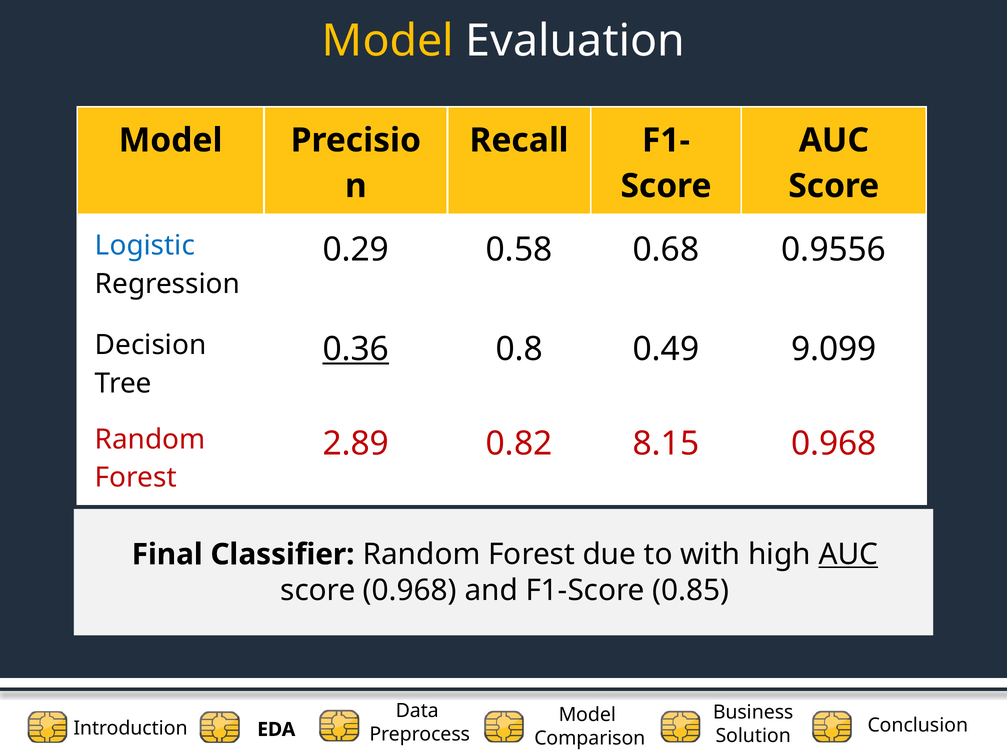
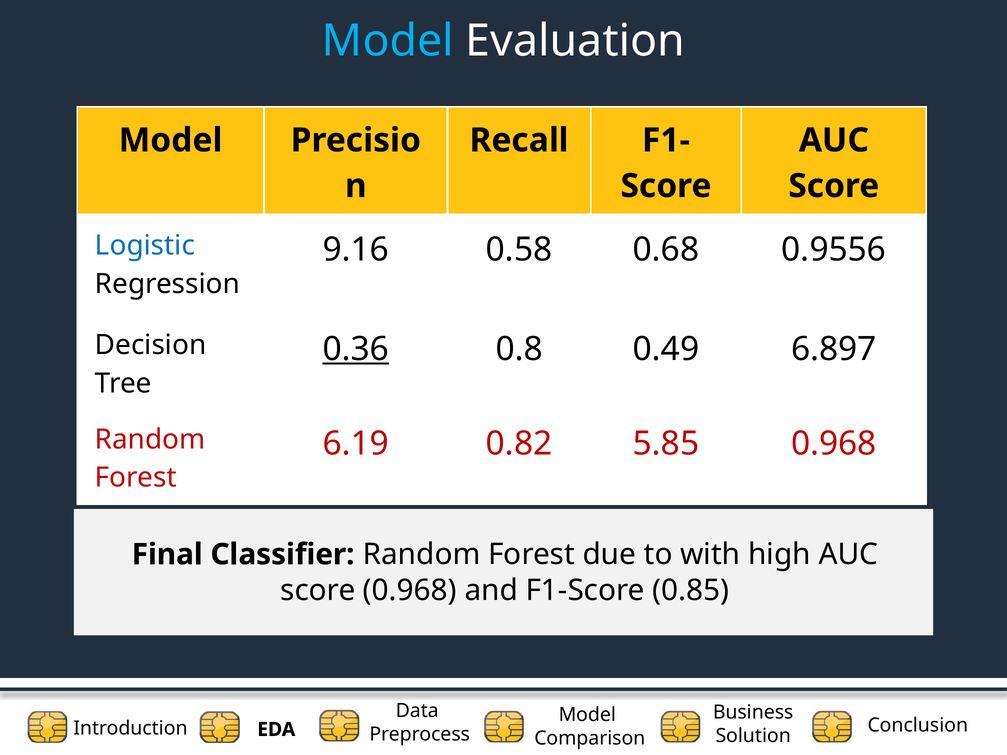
Model at (388, 41) colour: yellow -> light blue
0.29: 0.29 -> 9.16
9.099: 9.099 -> 6.897
2.89: 2.89 -> 6.19
8.15: 8.15 -> 5.85
AUC at (848, 555) underline: present -> none
